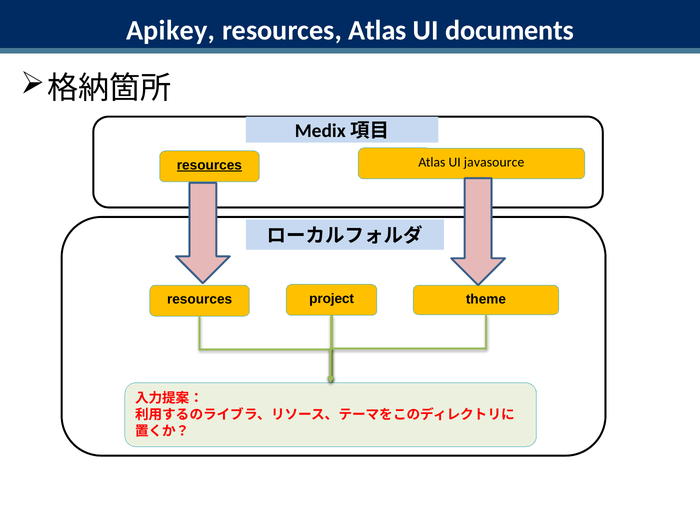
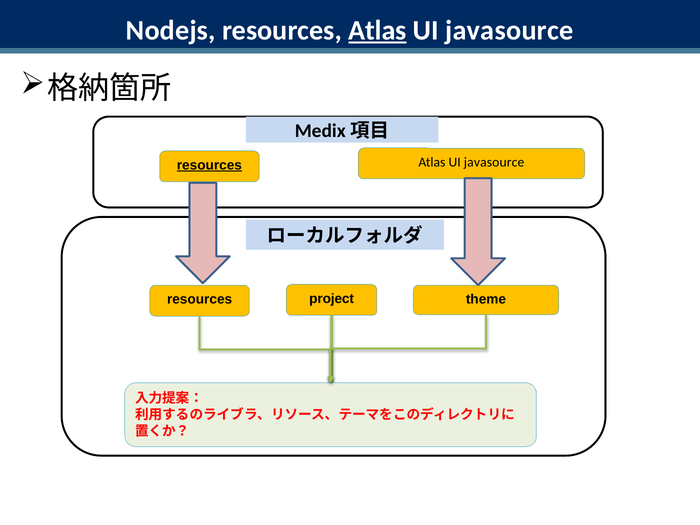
Apikey: Apikey -> Nodejs
Atlas at (377, 30) underline: none -> present
documents at (510, 30): documents -> javasource
